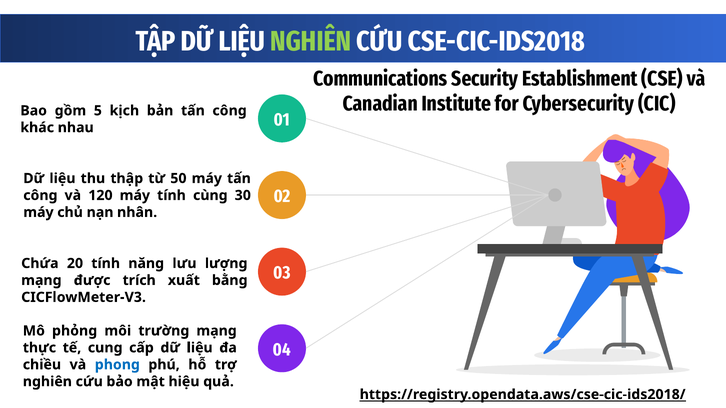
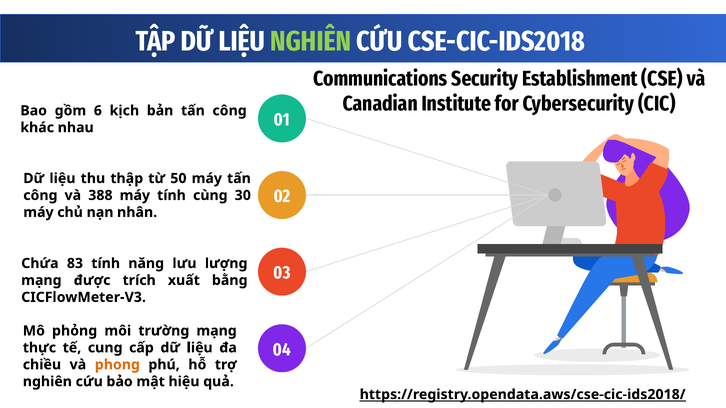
5: 5 -> 6
120: 120 -> 388
20: 20 -> 83
phong colour: blue -> orange
